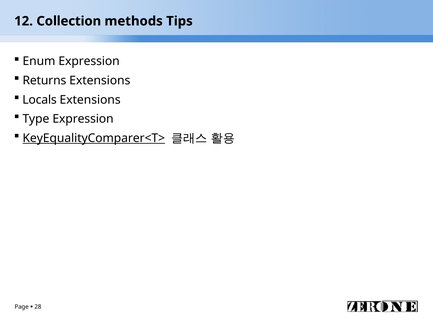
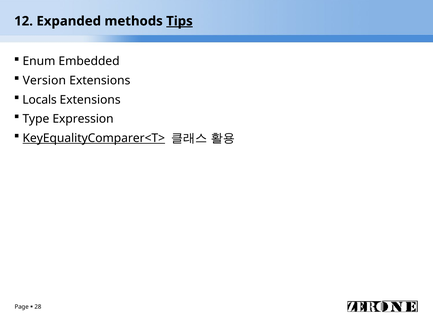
Collection: Collection -> Expanded
Tips underline: none -> present
Enum Expression: Expression -> Embedded
Returns: Returns -> Version
